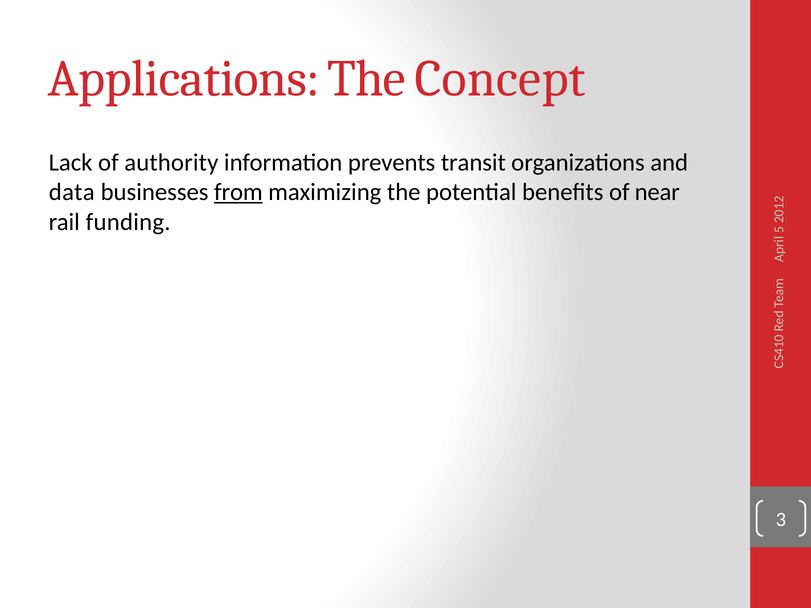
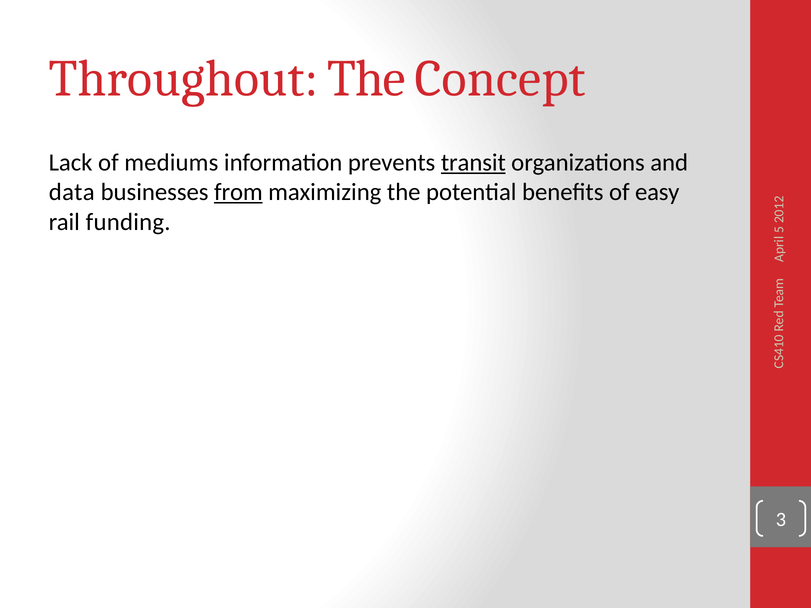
Applications: Applications -> Throughout
authority: authority -> mediums
transit underline: none -> present
near: near -> easy
